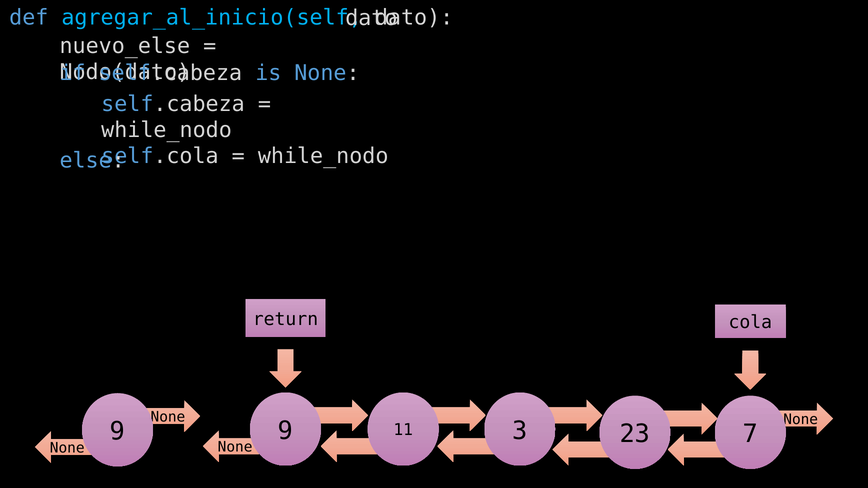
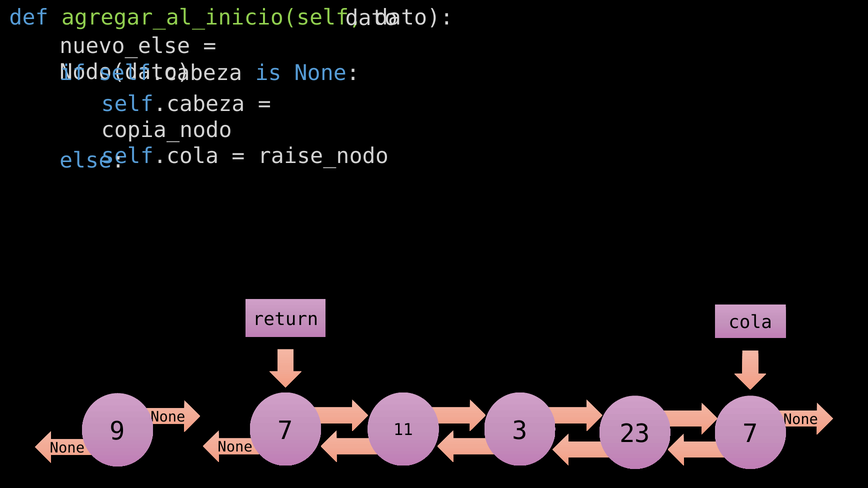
agregar_al_inicio(self colour: light blue -> light green
while_nodo at (167, 130): while_nodo -> copia_nodo
while_nodo at (323, 156): while_nodo -> raise_nodo
9 9: 9 -> 7
